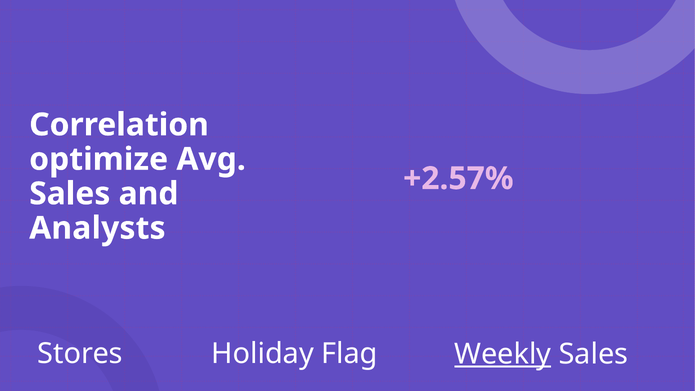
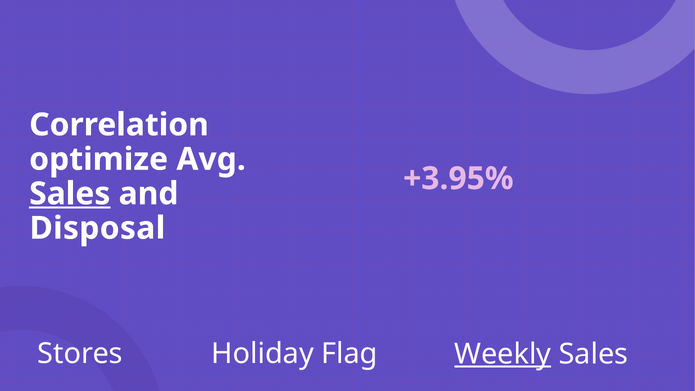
+2.57%: +2.57% -> +3.95%
Sales at (70, 194) underline: none -> present
Analysts: Analysts -> Disposal
